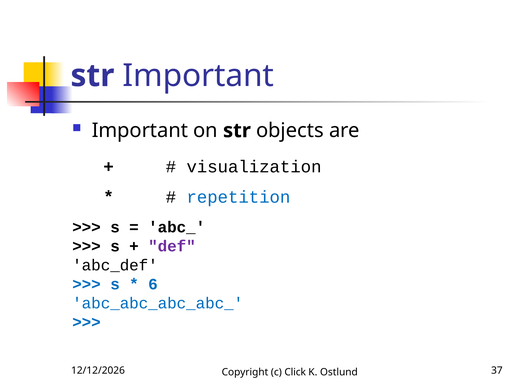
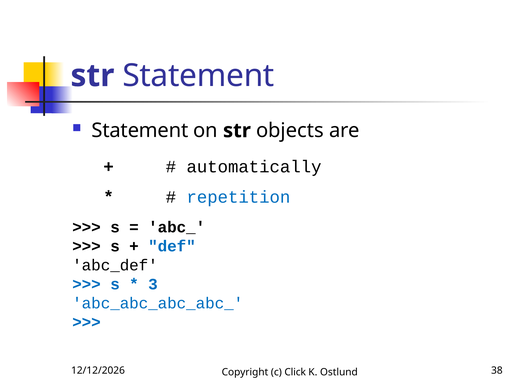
str Important: Important -> Statement
Important at (140, 131): Important -> Statement
visualization: visualization -> automatically
def colour: purple -> blue
6: 6 -> 3
37: 37 -> 38
